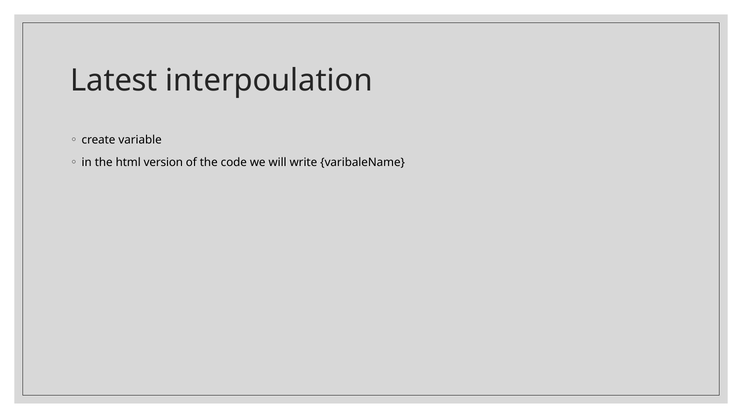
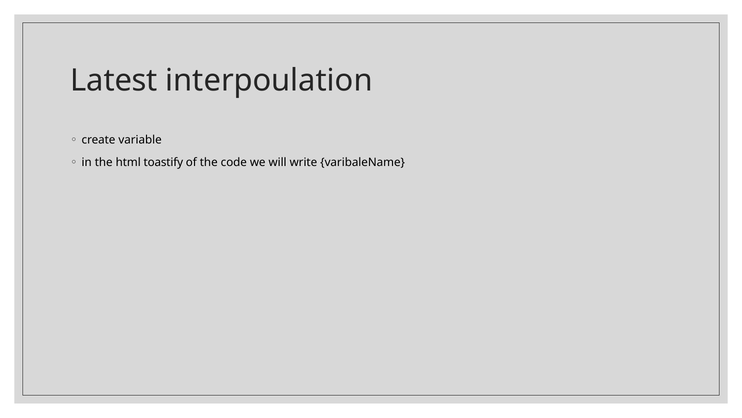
version: version -> toastify
